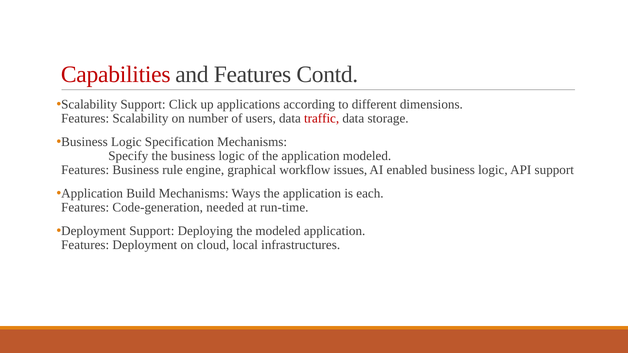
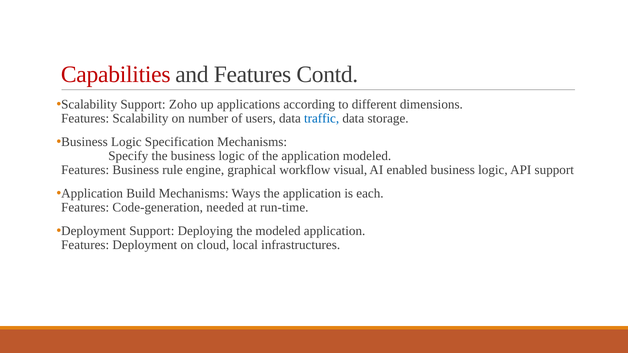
Click: Click -> Zoho
traffic colour: red -> blue
issues: issues -> visual
